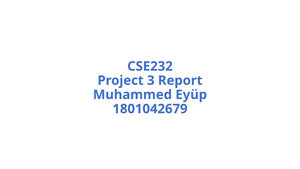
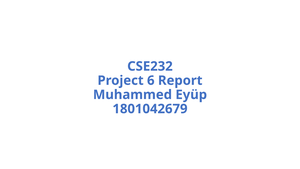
3: 3 -> 6
